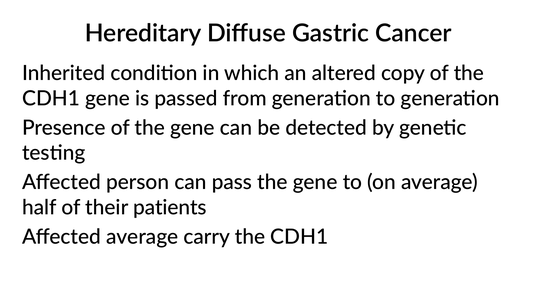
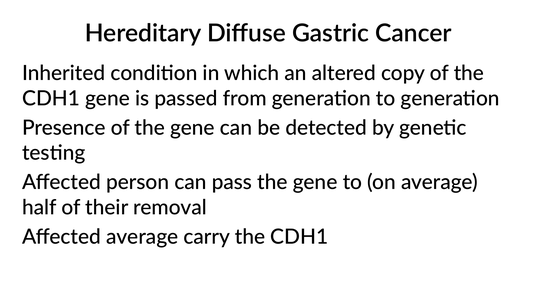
patients: patients -> removal
